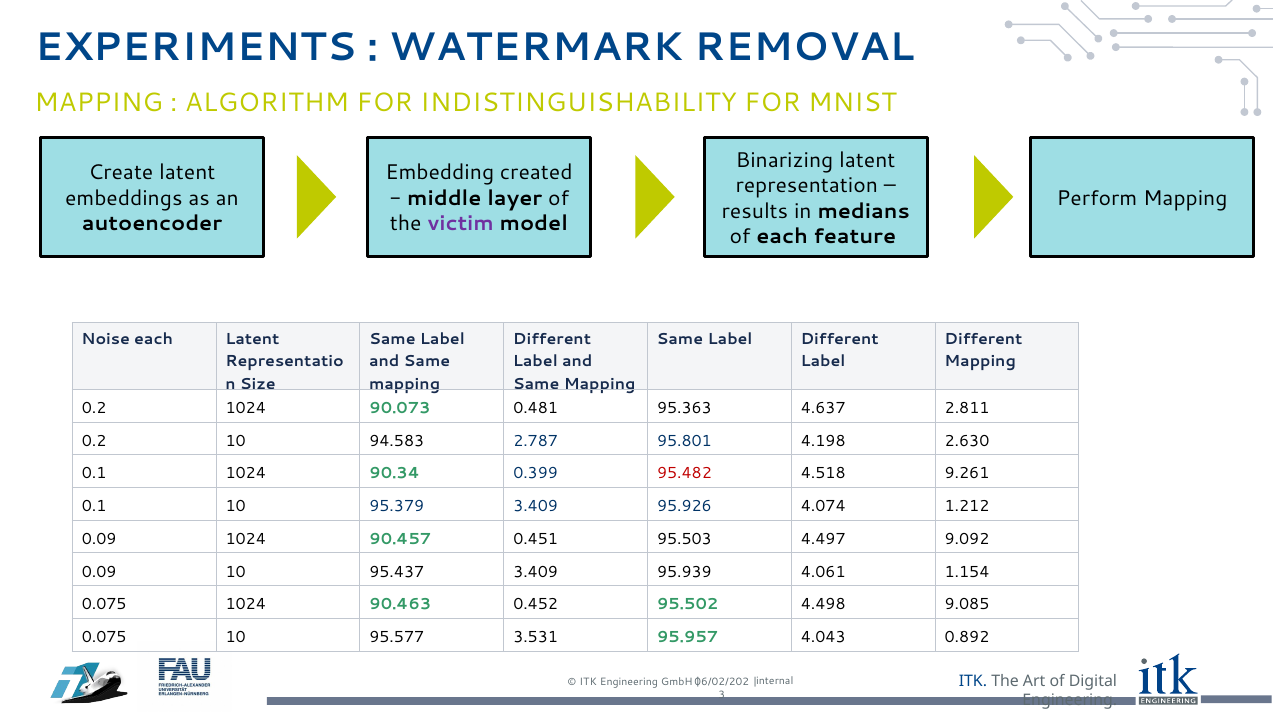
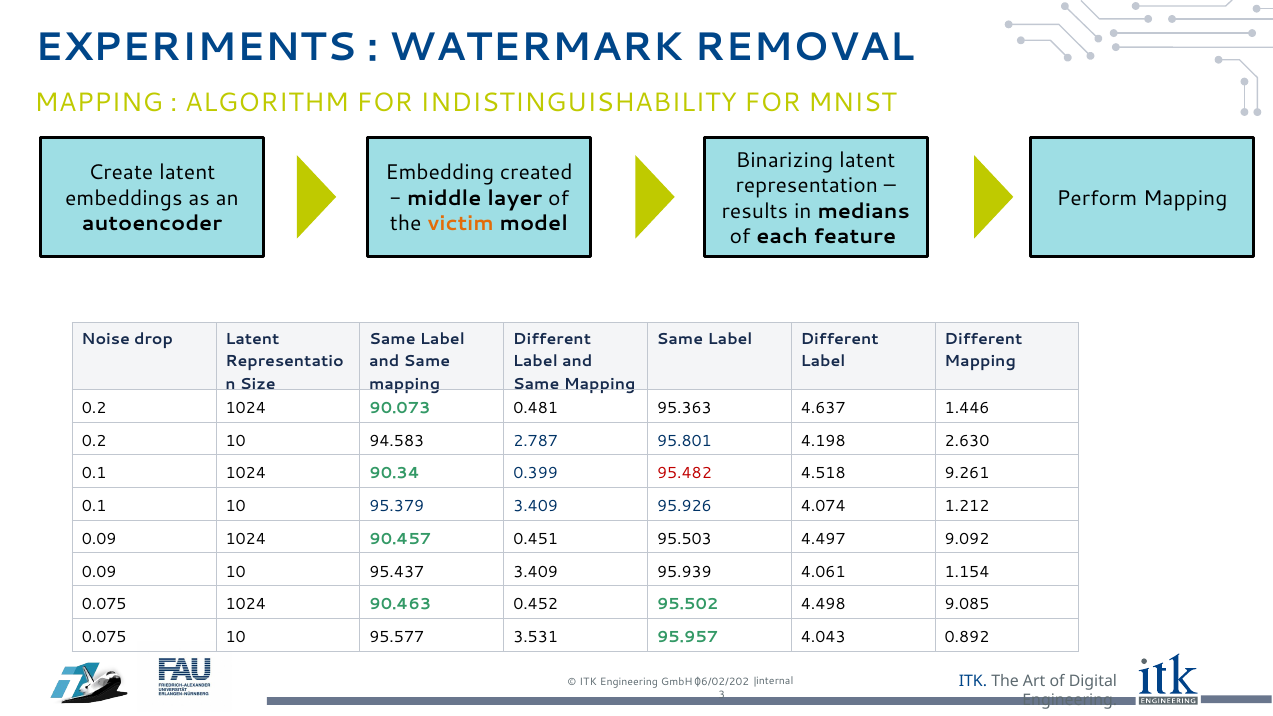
victim colour: purple -> orange
Noise each: each -> drop
2.811: 2.811 -> 1.446
